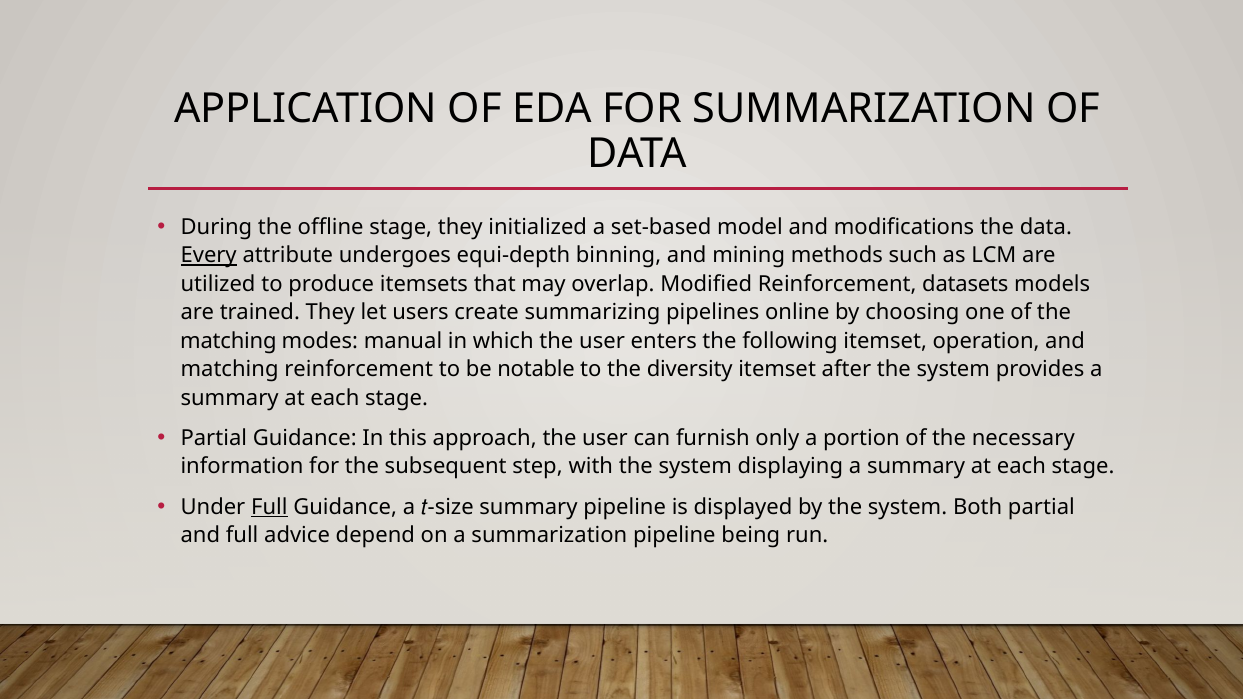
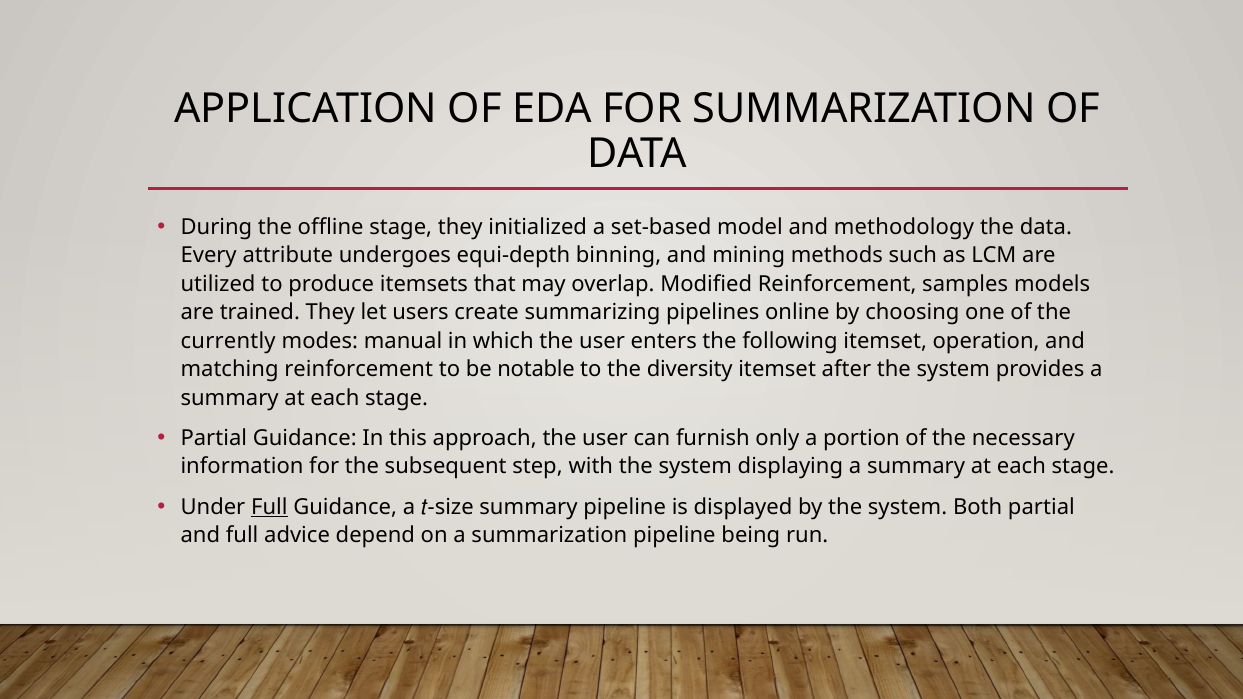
modifications: modifications -> methodology
Every underline: present -> none
datasets: datasets -> samples
matching at (228, 341): matching -> currently
